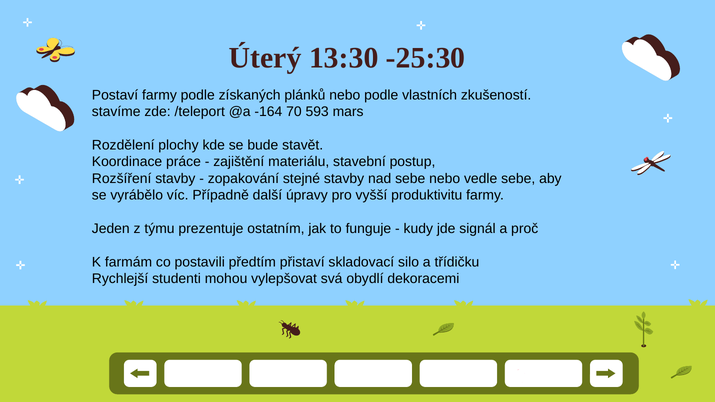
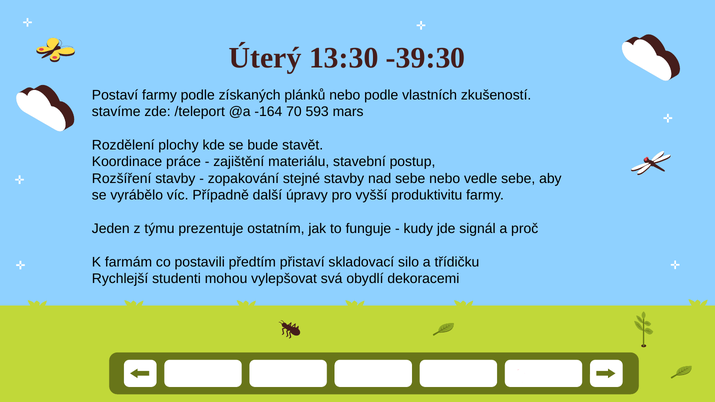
-25:30: -25:30 -> -39:30
